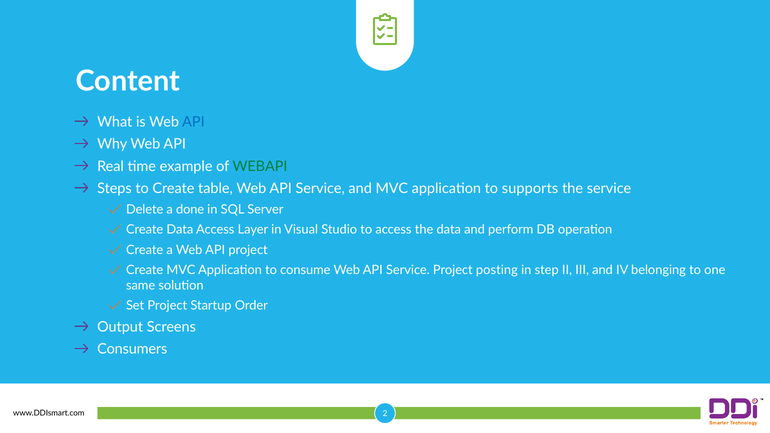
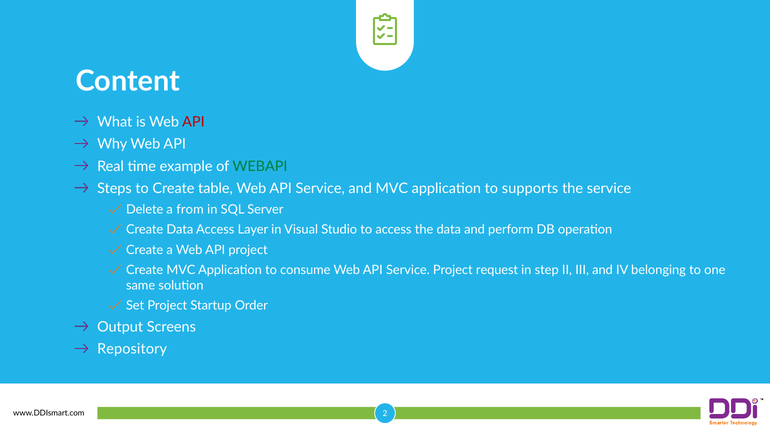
API at (193, 122) colour: blue -> red
done: done -> from
posting: posting -> request
Consumers: Consumers -> Repository
